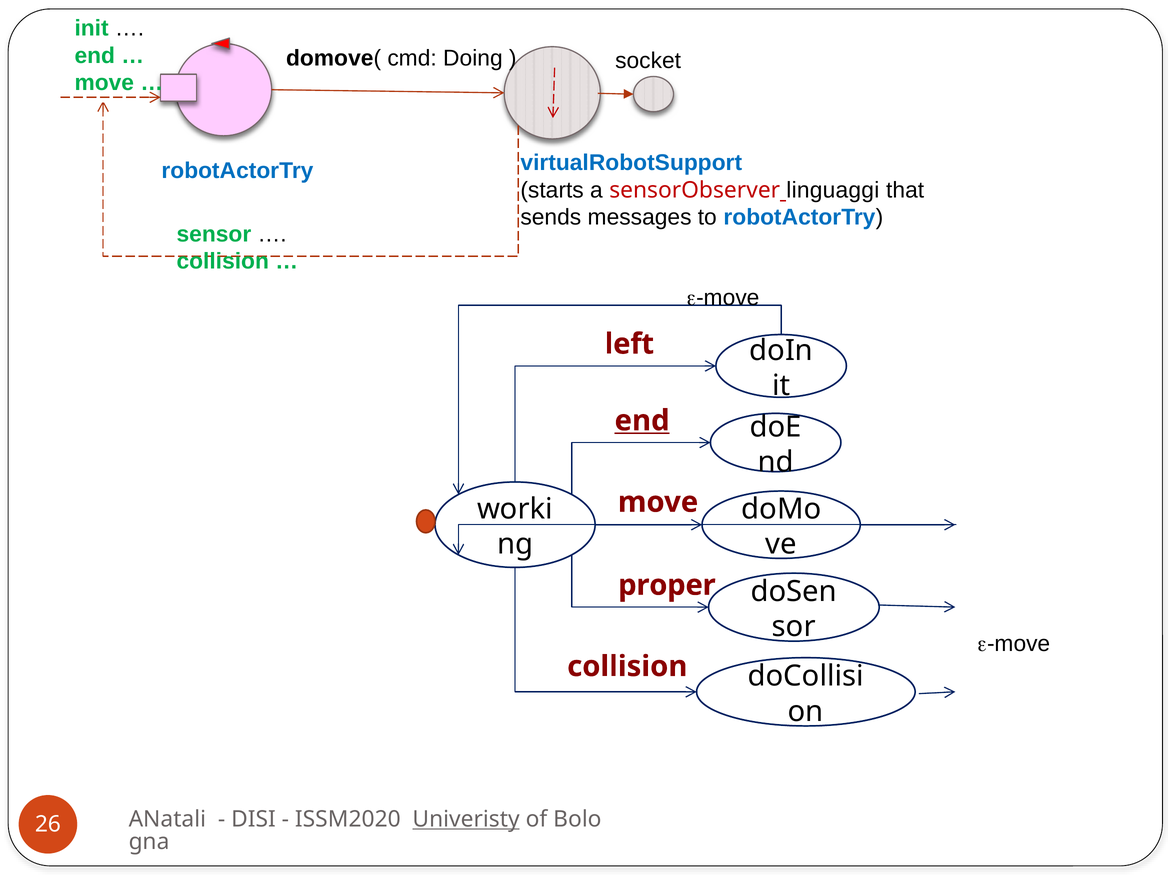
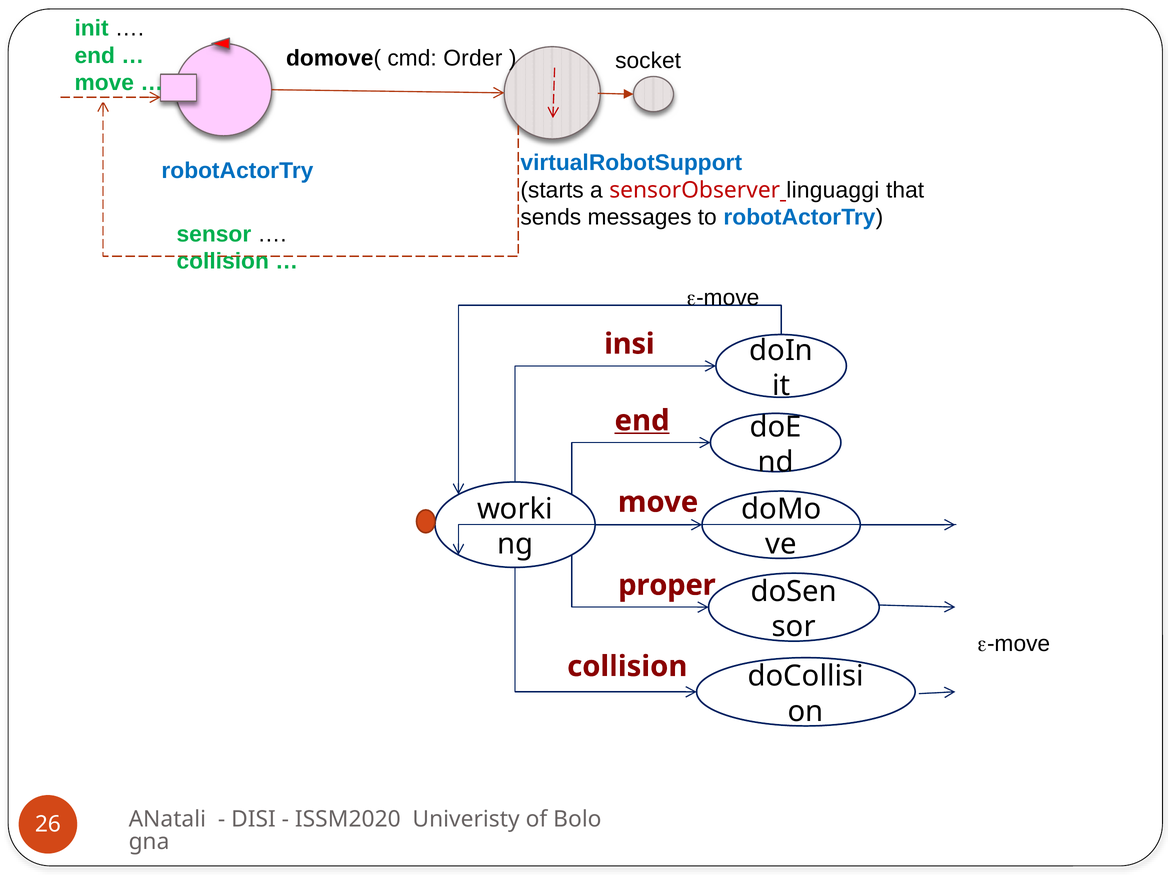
Doing: Doing -> Order
left: left -> insi
Univeristy underline: present -> none
